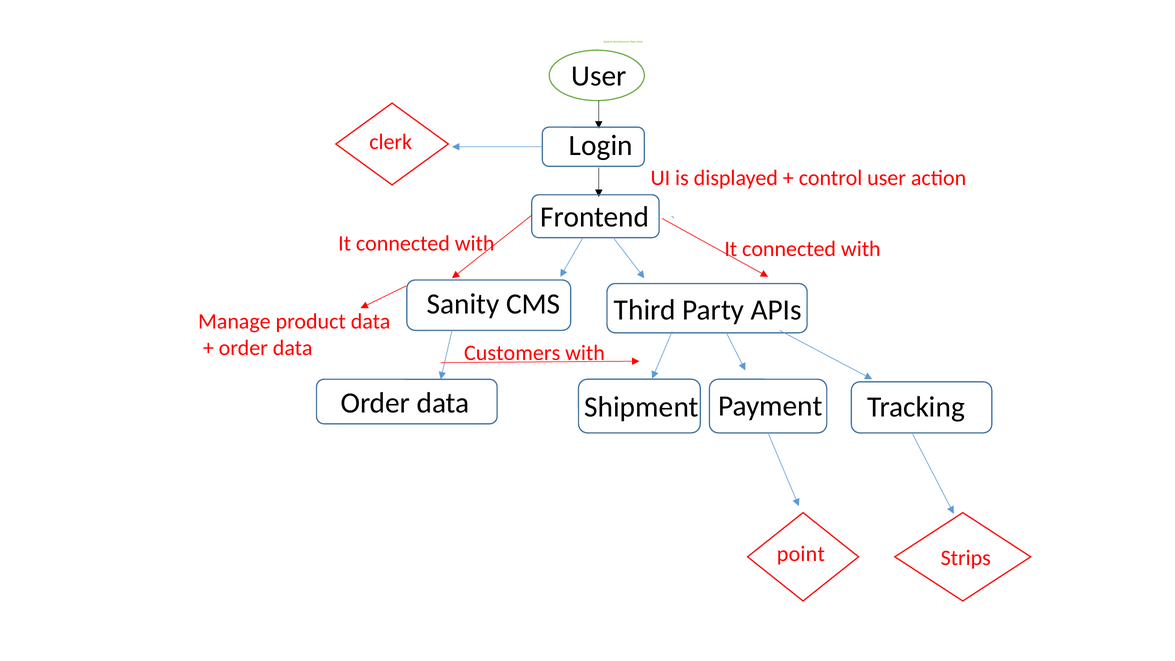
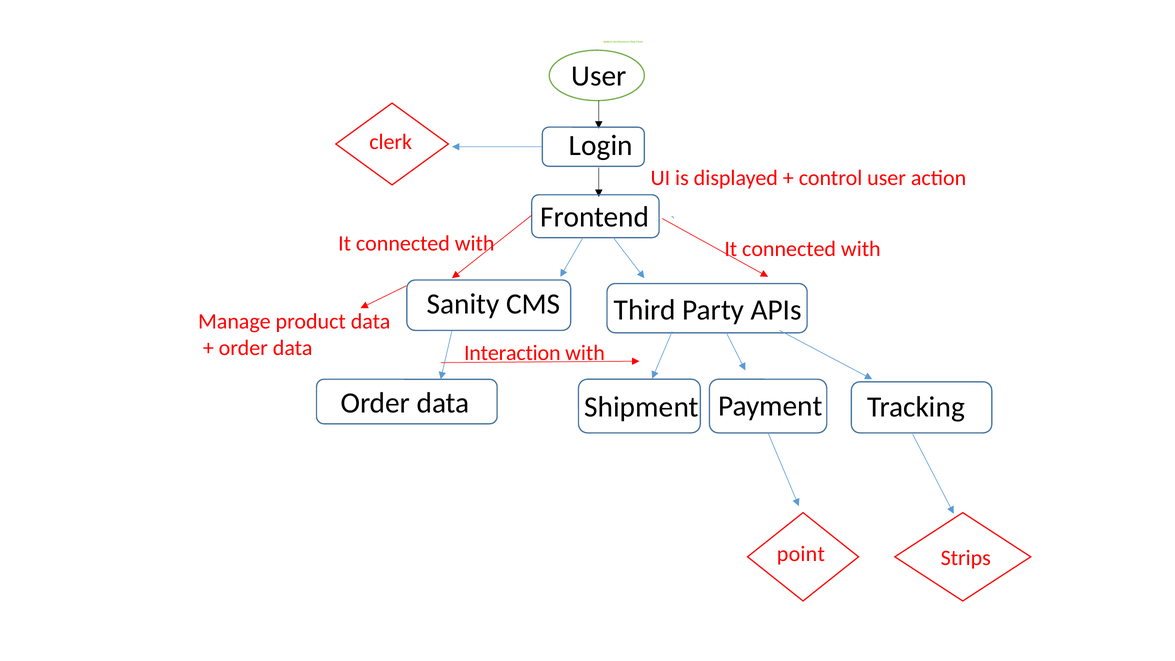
Customers: Customers -> Interaction
